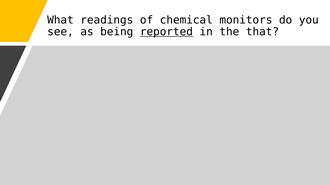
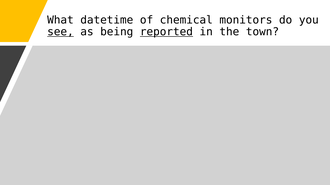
readings: readings -> datetime
see underline: none -> present
that: that -> town
